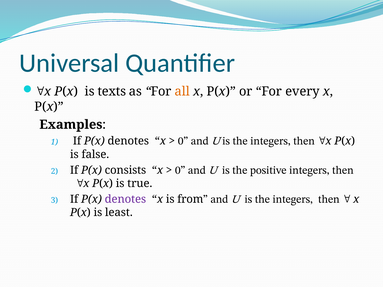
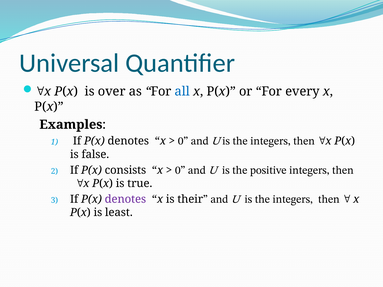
texts: texts -> over
all colour: orange -> blue
from: from -> their
